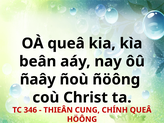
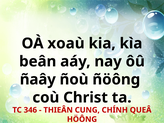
OÀ queâ: queâ -> xoaù
